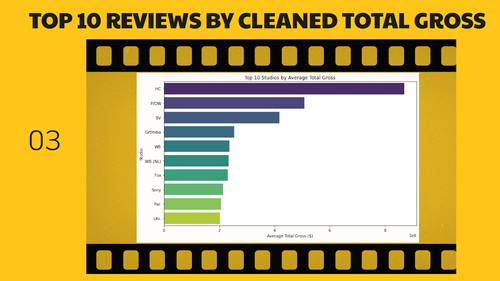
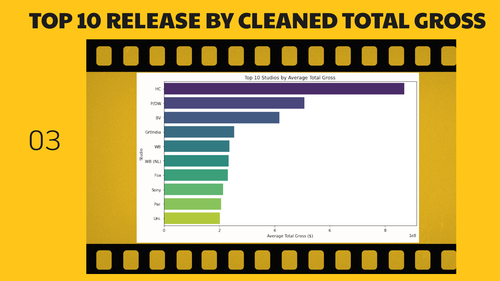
REVIEWS: REVIEWS -> RELEASE
